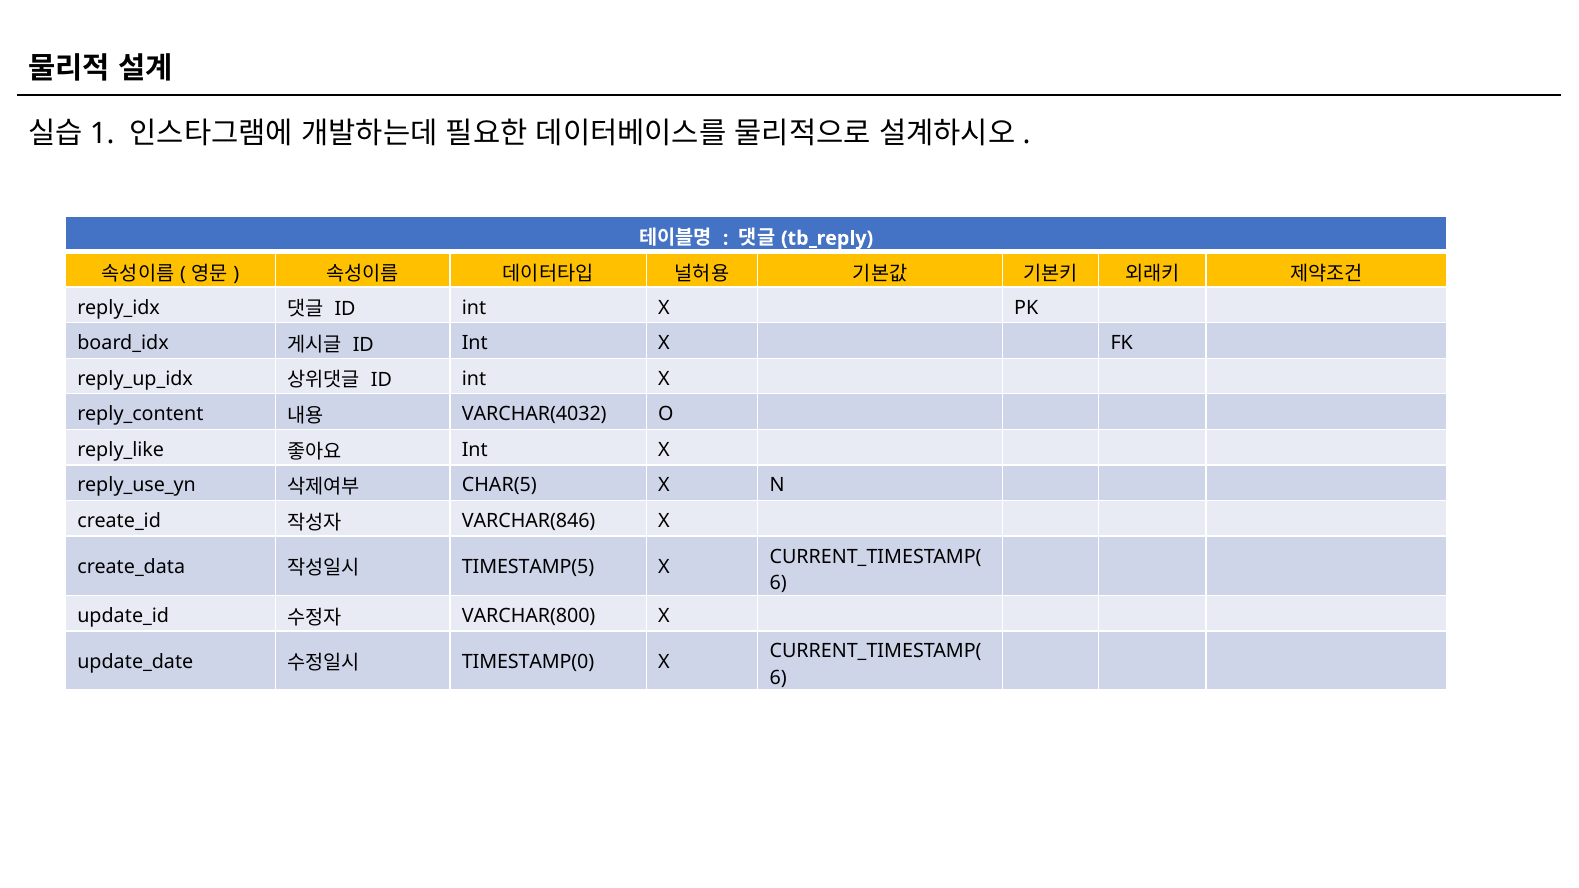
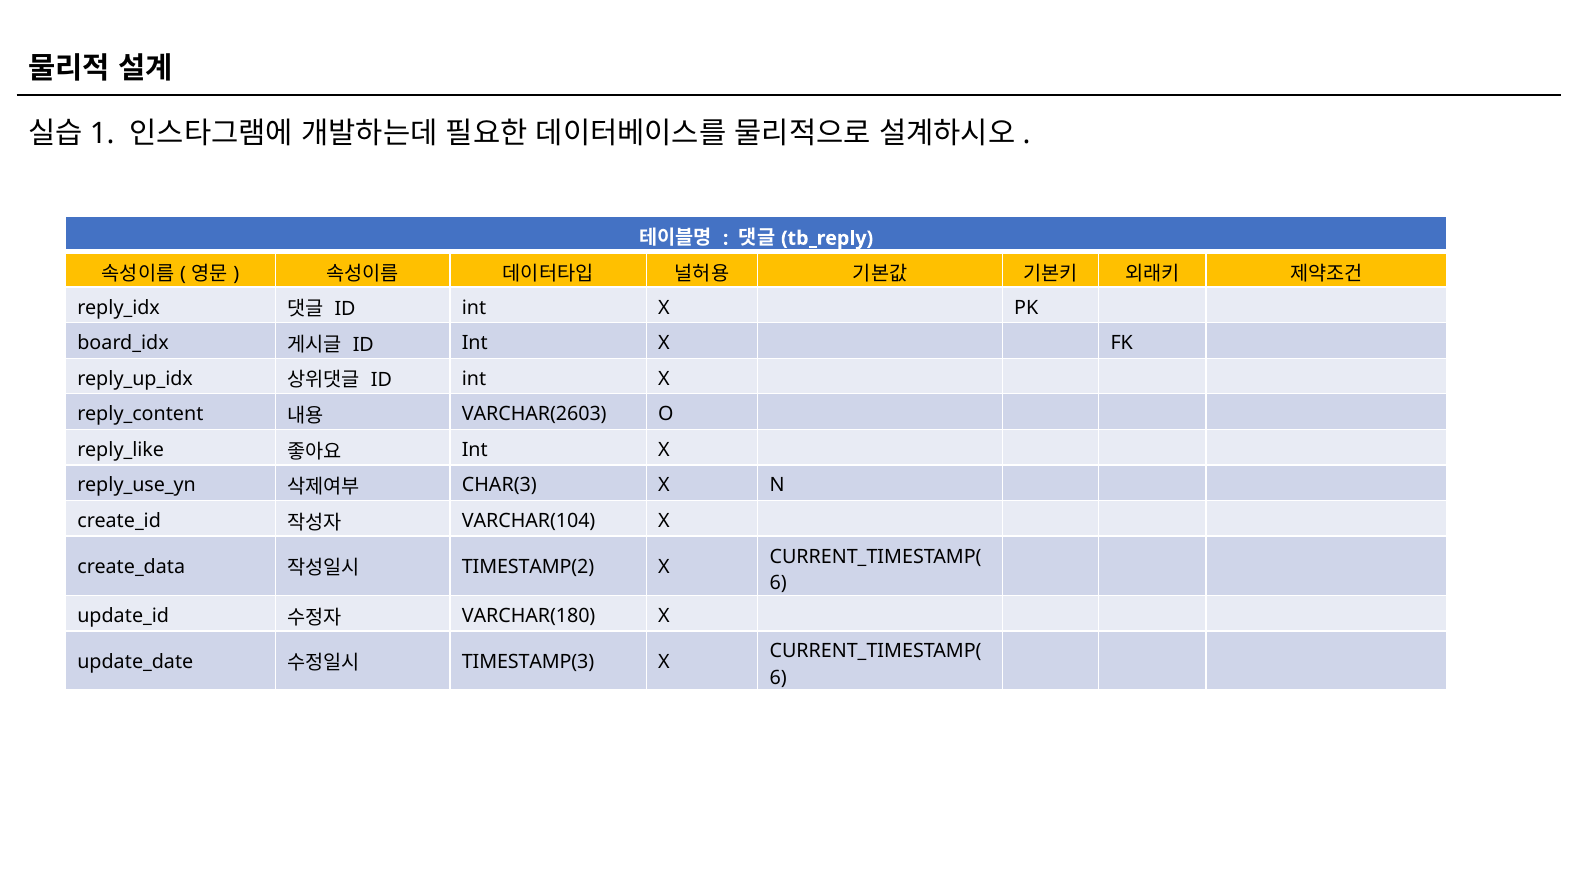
VARCHAR(4032: VARCHAR(4032 -> VARCHAR(2603
CHAR(5: CHAR(5 -> CHAR(3
VARCHAR(846: VARCHAR(846 -> VARCHAR(104
TIMESTAMP(5: TIMESTAMP(5 -> TIMESTAMP(2
VARCHAR(800: VARCHAR(800 -> VARCHAR(180
TIMESTAMP(0: TIMESTAMP(0 -> TIMESTAMP(3
